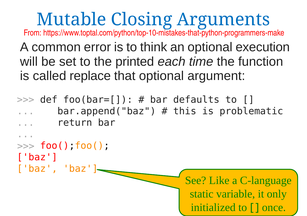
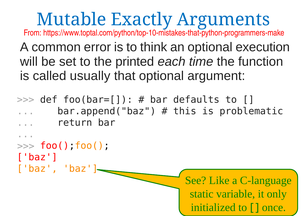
Closing: Closing -> Exactly
replace: replace -> usually
